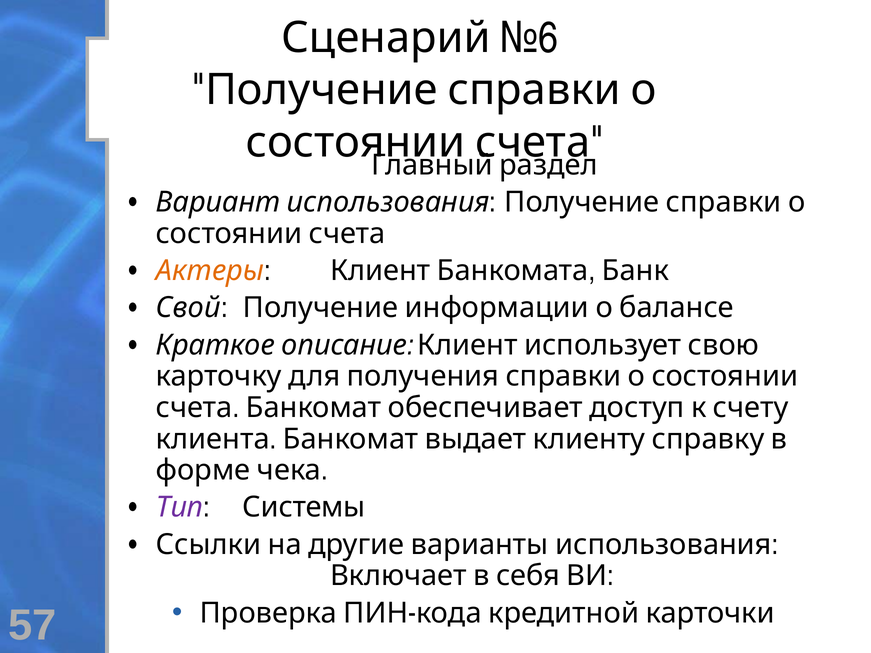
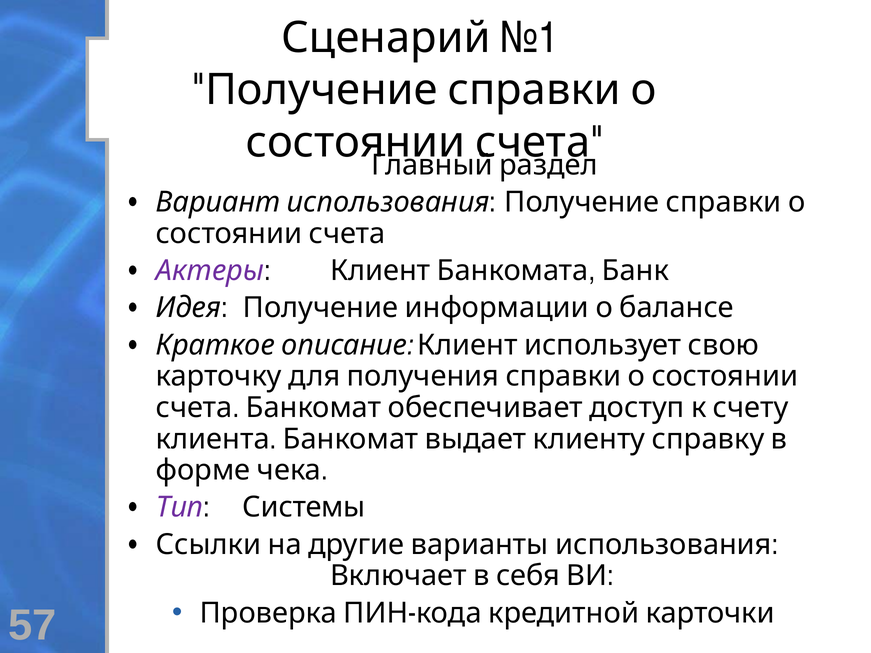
№6: №6 -> №1
Актеры colour: orange -> purple
Свой: Свой -> Идея
